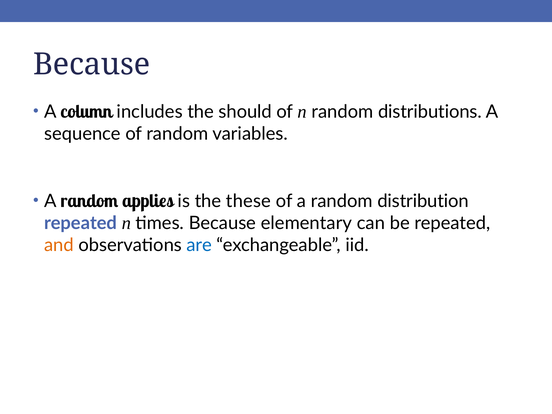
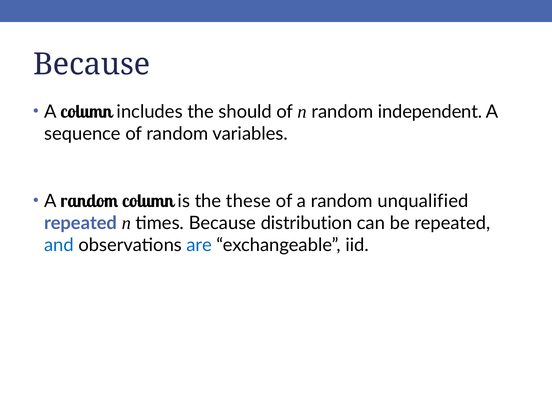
distributions: distributions -> independent
random applies: applies -> column
distribution: distribution -> unqualified
elementary: elementary -> distribution
and colour: orange -> blue
